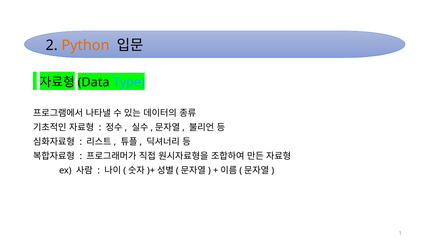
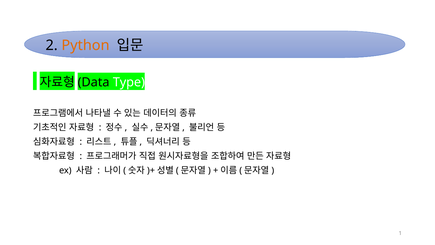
Type colour: light blue -> white
